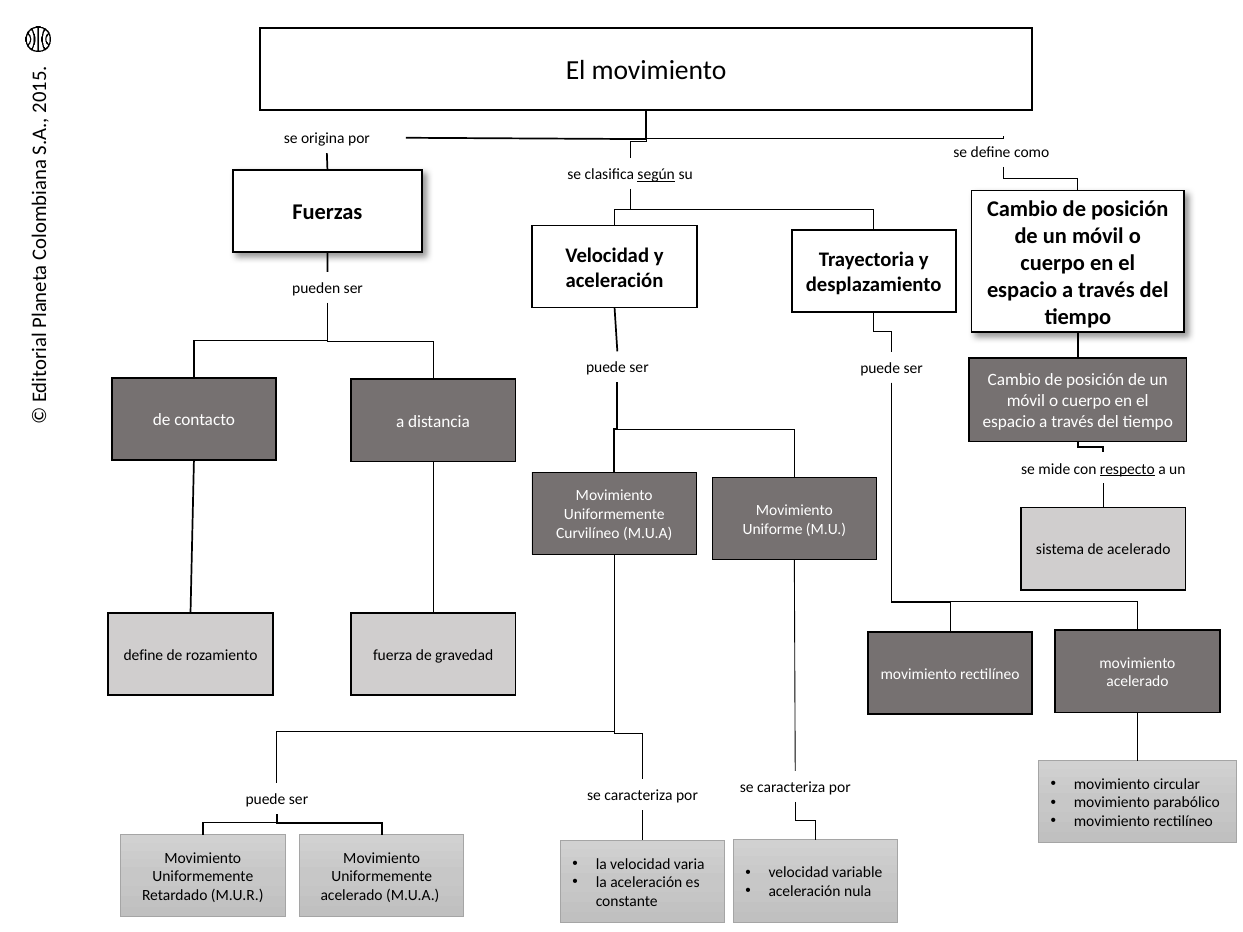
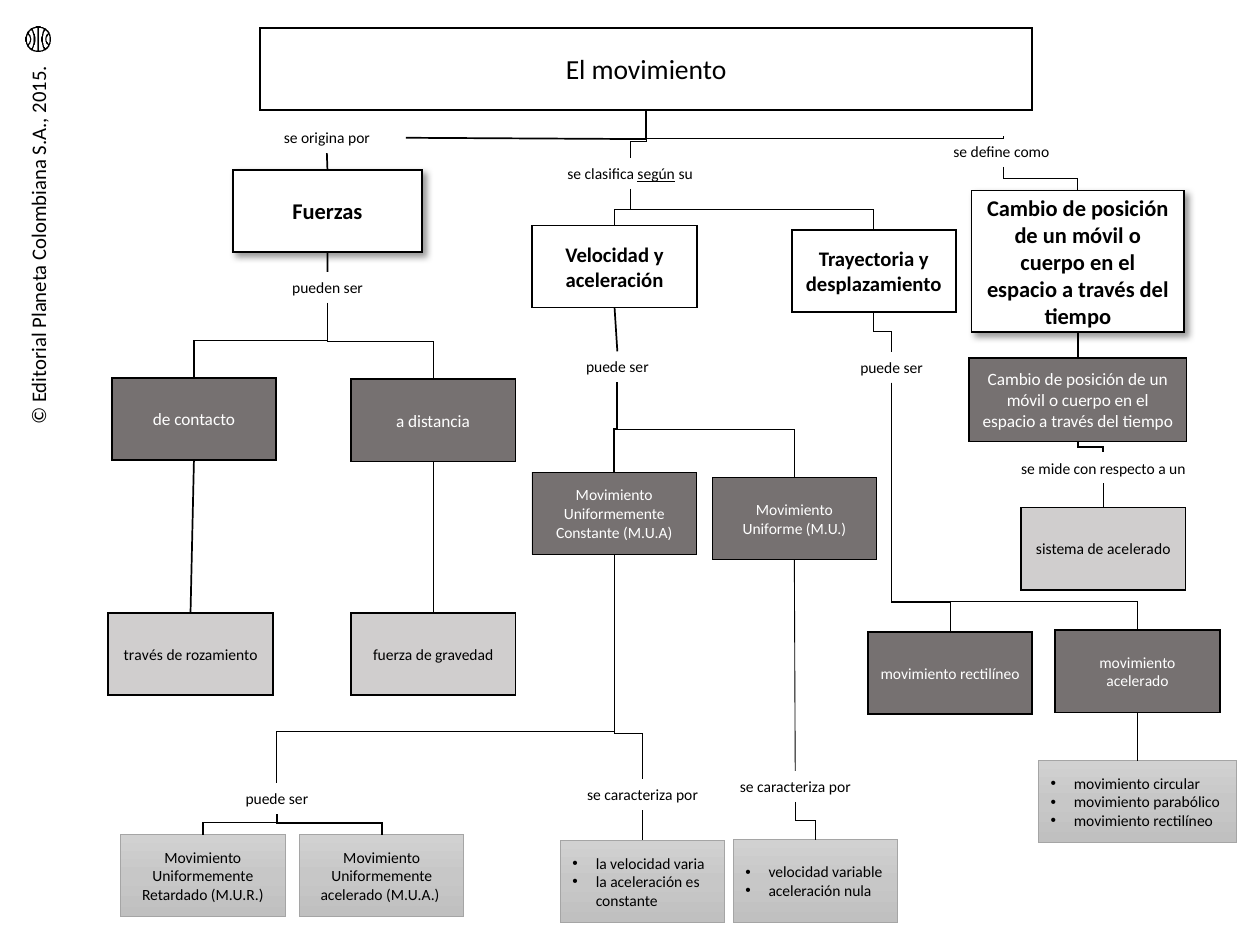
respecto underline: present -> none
Curvilíneo at (588, 533): Curvilíneo -> Constante
define at (143, 655): define -> través
